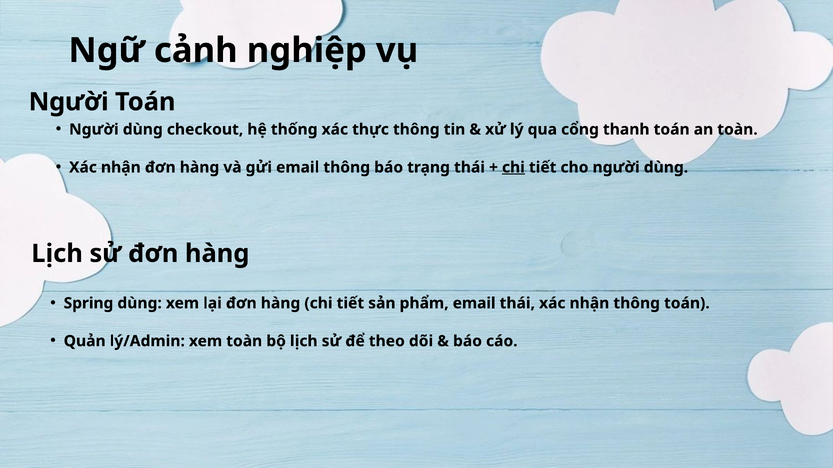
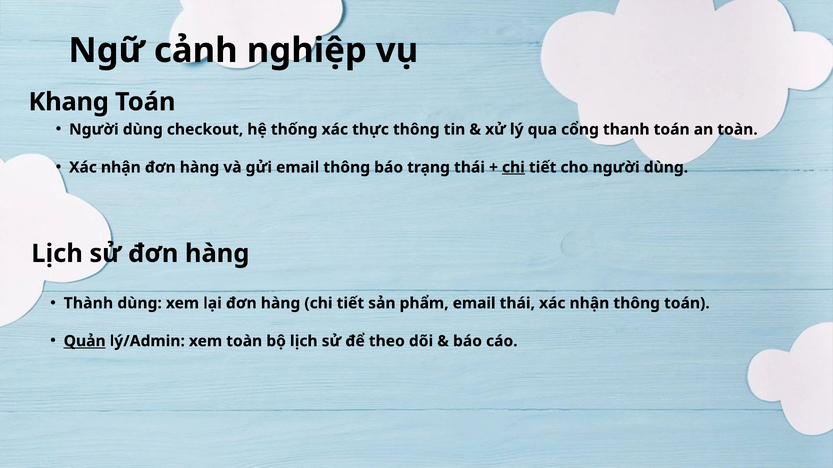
Người at (69, 102): Người -> Khang
Spring: Spring -> Thành
Quản underline: none -> present
